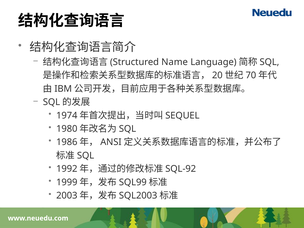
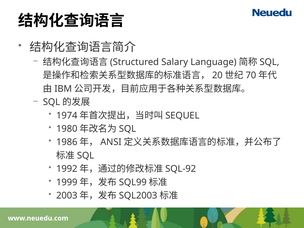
Name: Name -> Salary
